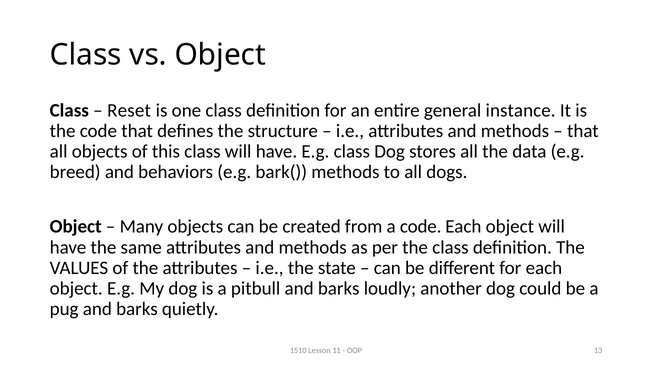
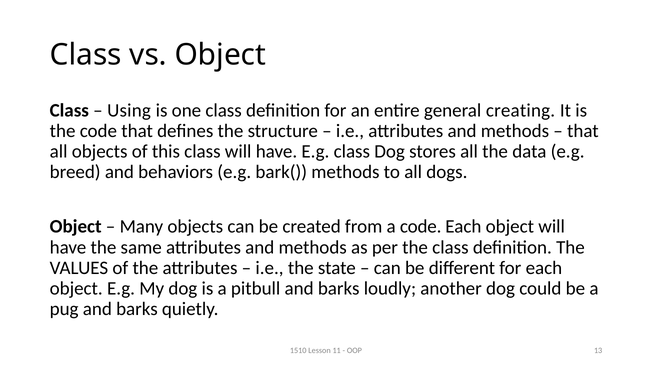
Reset: Reset -> Using
instance: instance -> creating
